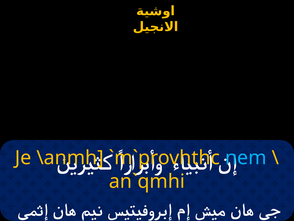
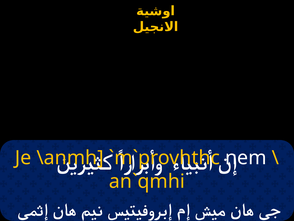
nem colour: light blue -> white
